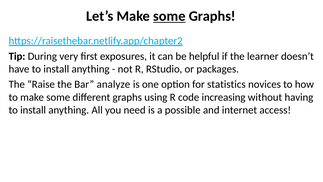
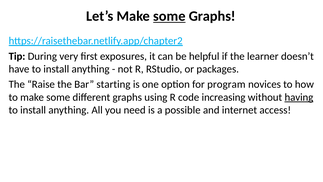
analyze: analyze -> starting
statistics: statistics -> program
having underline: none -> present
